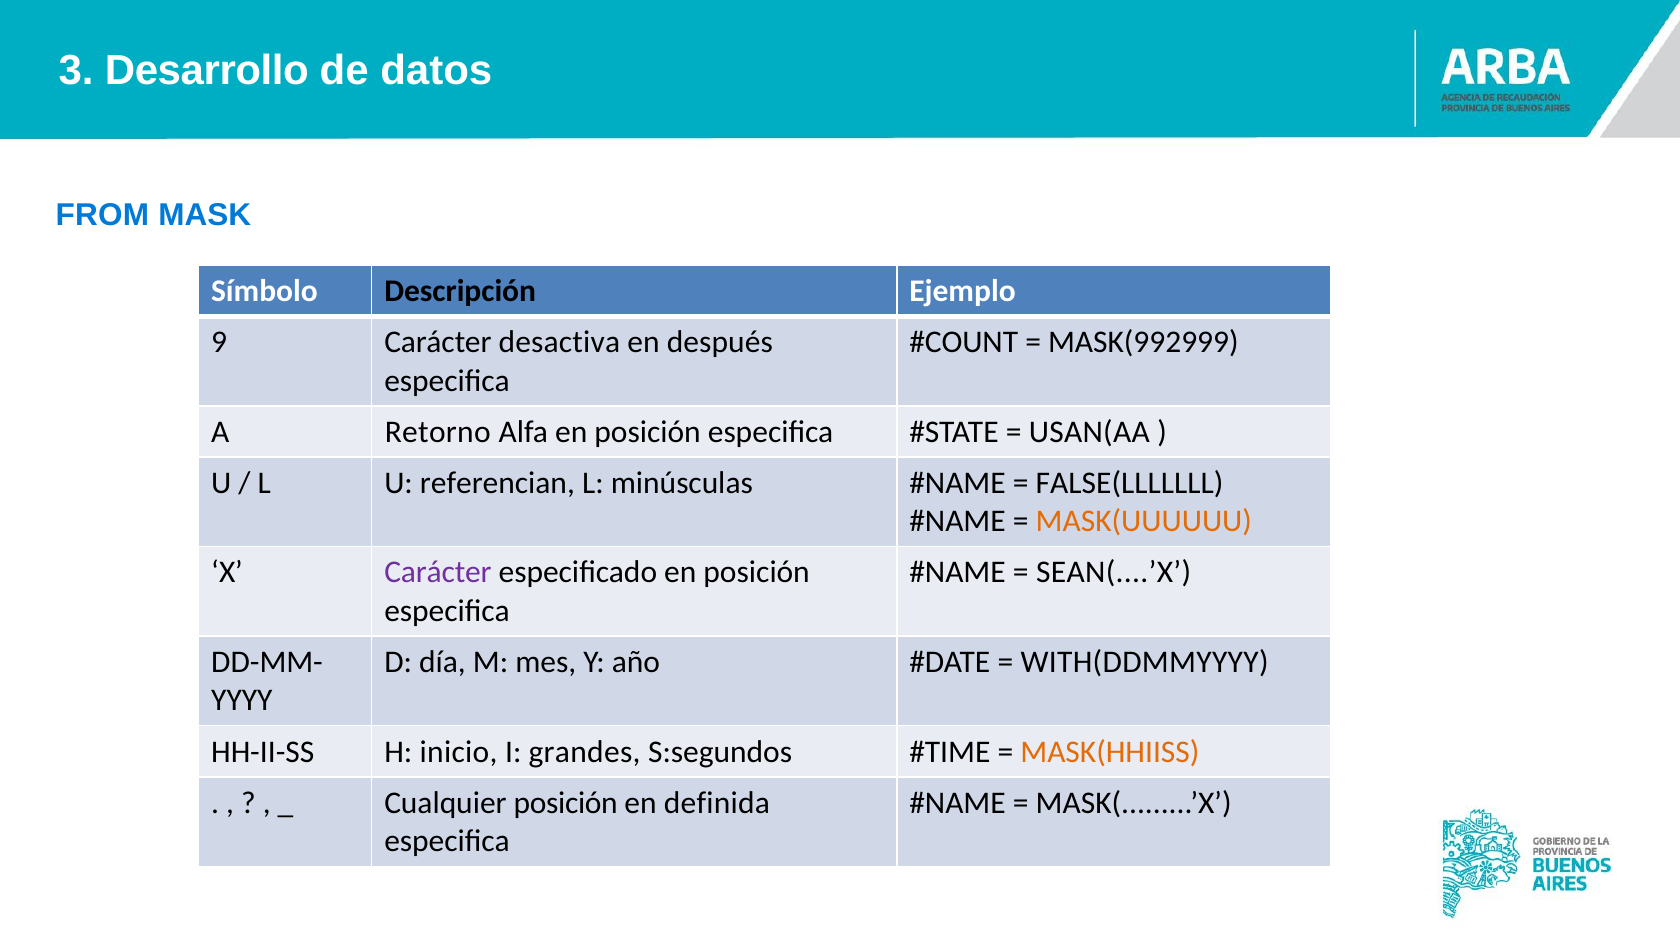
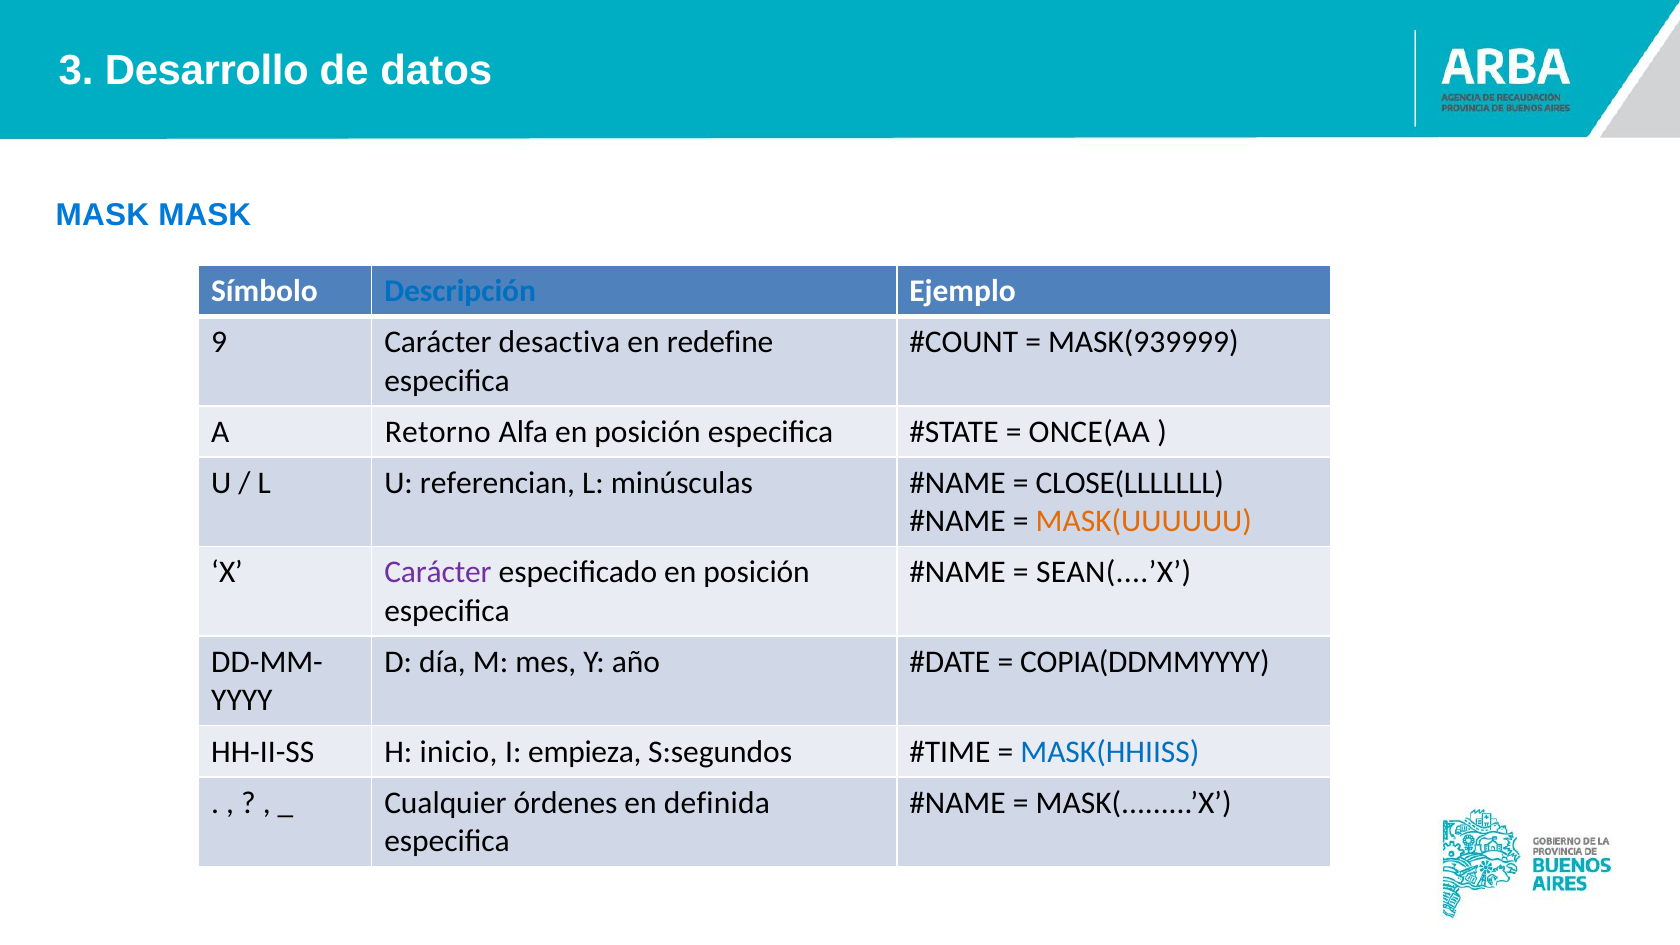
FROM at (102, 215): FROM -> MASK
Descripción colour: black -> blue
después: después -> redefine
MASK(992999: MASK(992999 -> MASK(939999
USAN(AA: USAN(AA -> ONCE(AA
FALSE(LLLLLLL: FALSE(LLLLLLL -> CLOSE(LLLLLLL
WITH(DDMMYYYY: WITH(DDMMYYYY -> COPIA(DDMMYYYY
grandes: grandes -> empieza
MASK(HHIISS colour: orange -> blue
Cualquier posición: posición -> órdenes
